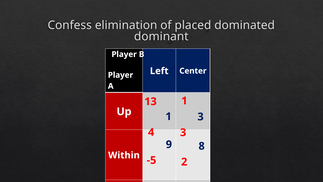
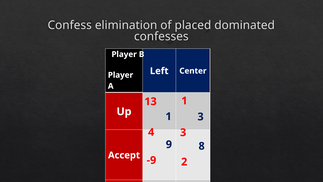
dominant: dominant -> confesses
Within: Within -> Accept
-5: -5 -> -9
